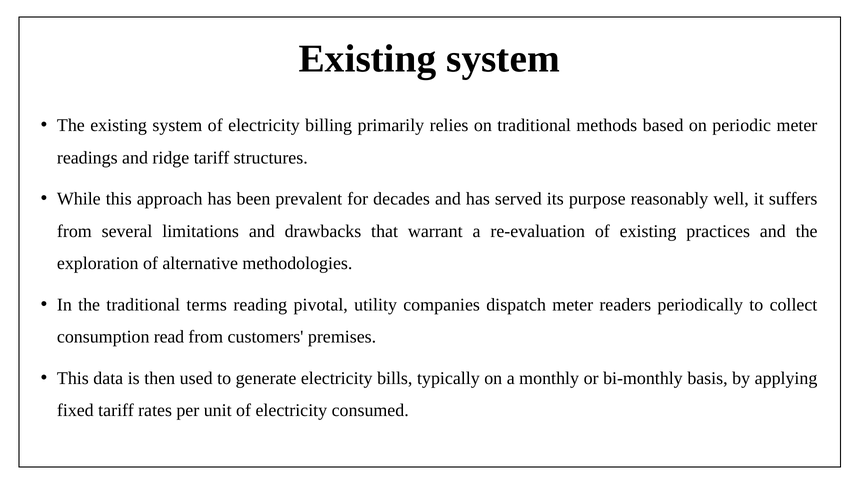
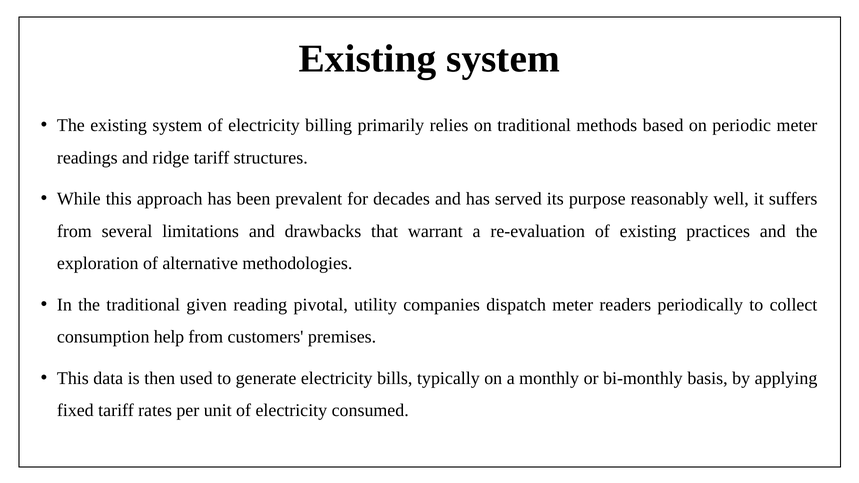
terms: terms -> given
read: read -> help
